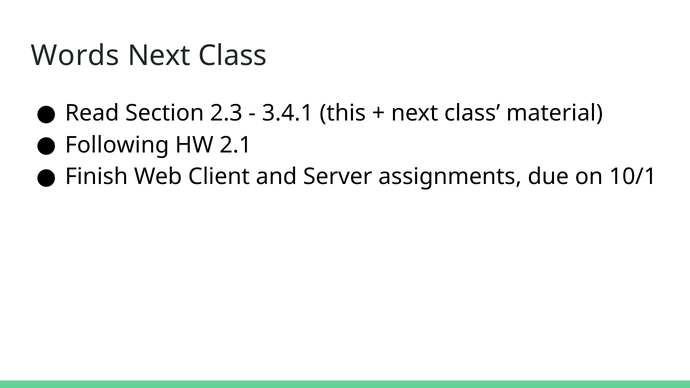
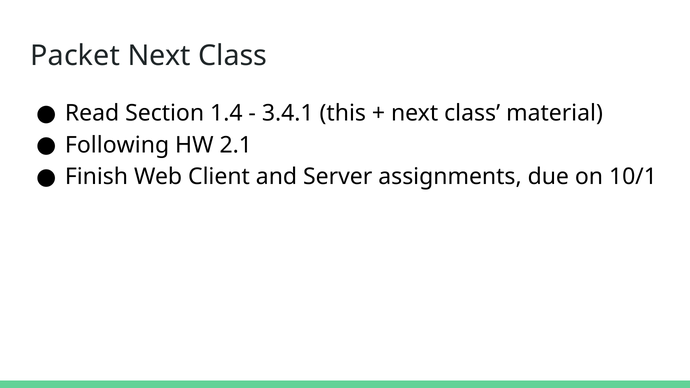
Words: Words -> Packet
2.3: 2.3 -> 1.4
